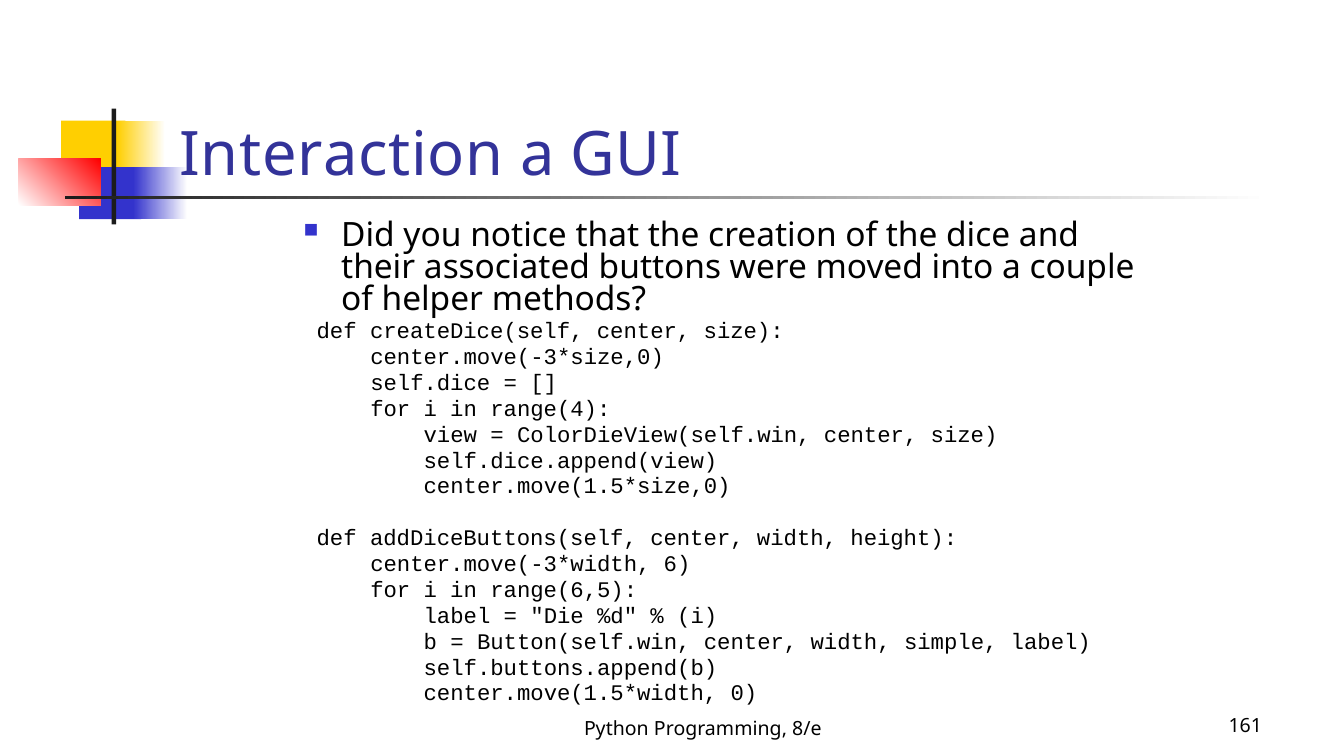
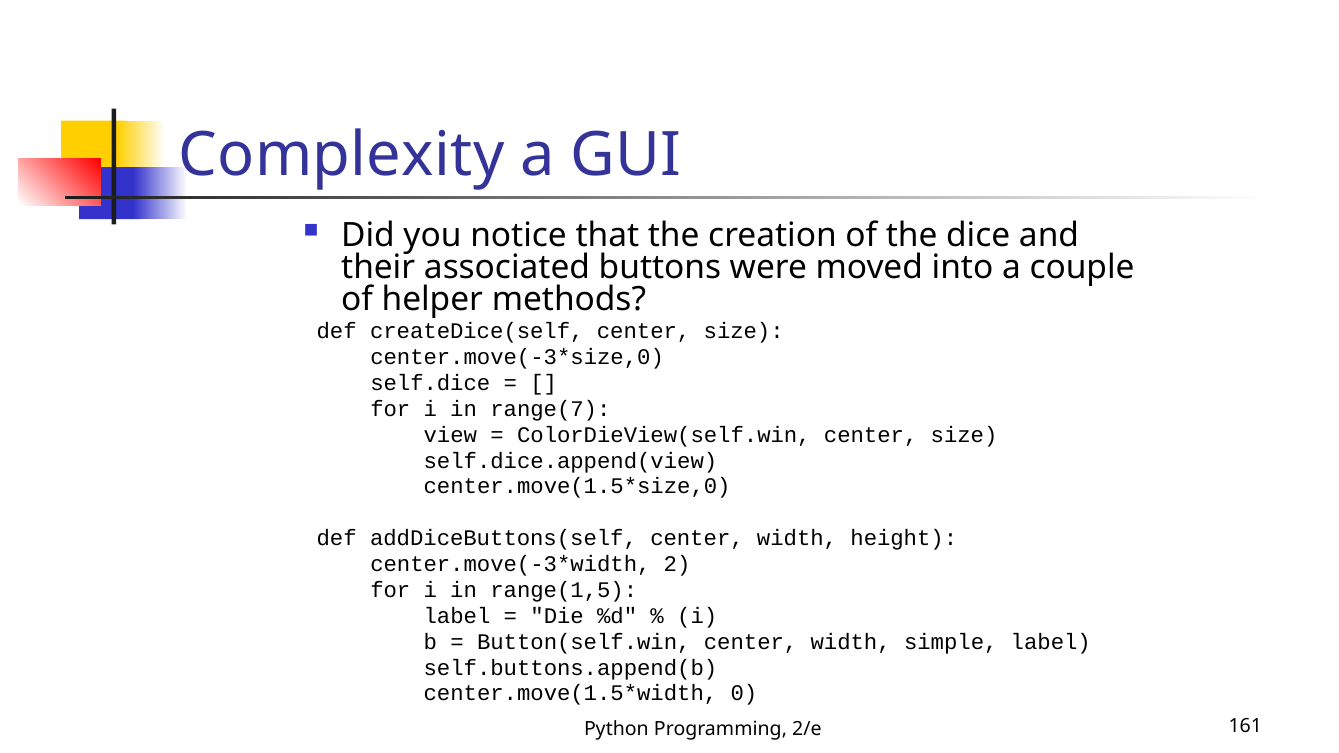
Interaction: Interaction -> Complexity
range(4: range(4 -> range(7
6: 6 -> 2
range(6,5: range(6,5 -> range(1,5
8/e: 8/e -> 2/e
